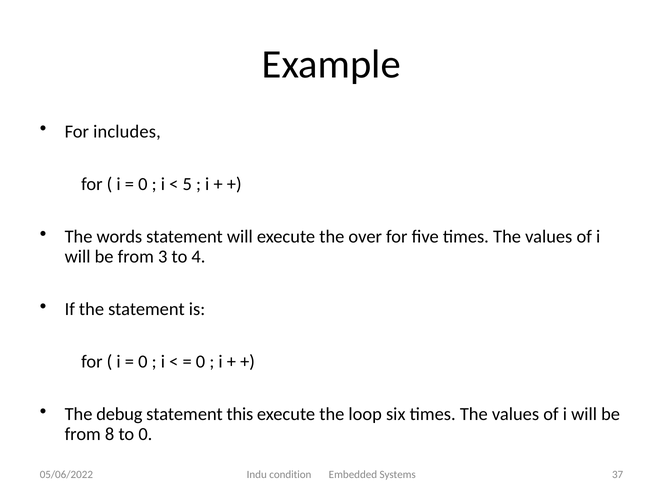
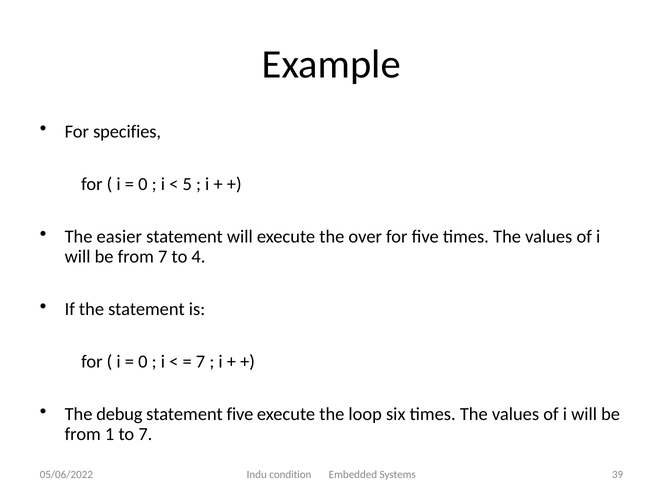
includes: includes -> specifies
words: words -> easier
from 3: 3 -> 7
0 at (201, 362): 0 -> 7
statement this: this -> five
8: 8 -> 1
to 0: 0 -> 7
37: 37 -> 39
